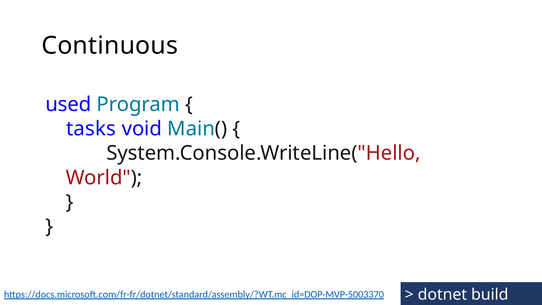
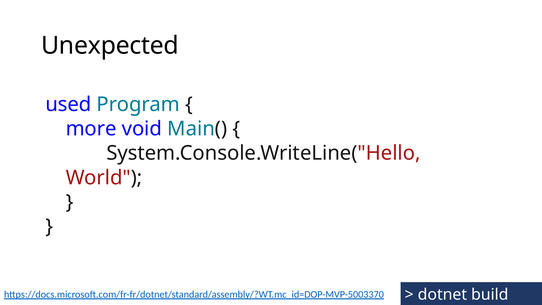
Continuous: Continuous -> Unexpected
tasks: tasks -> more
